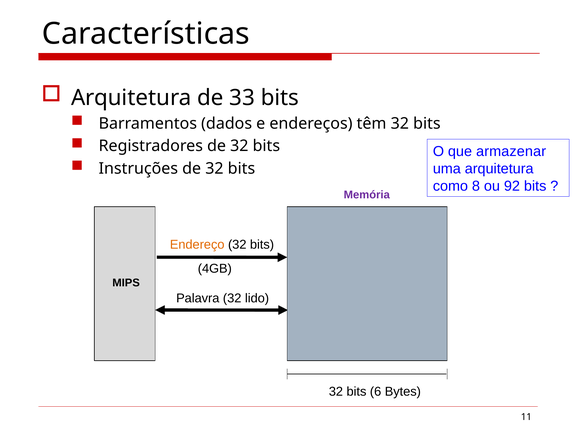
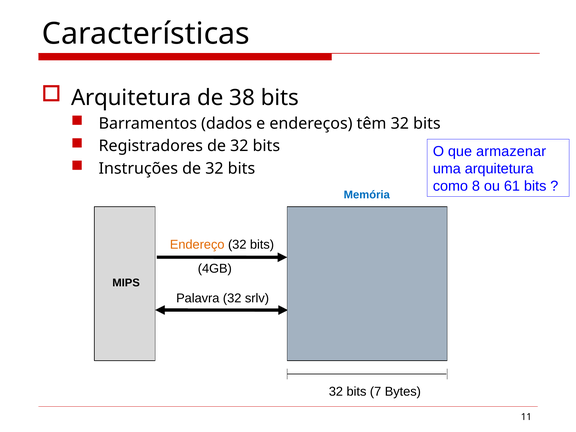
33: 33 -> 38
92: 92 -> 61
Memória colour: purple -> blue
lido: lido -> srlv
6: 6 -> 7
